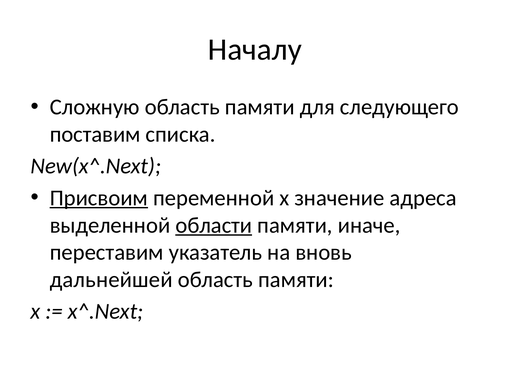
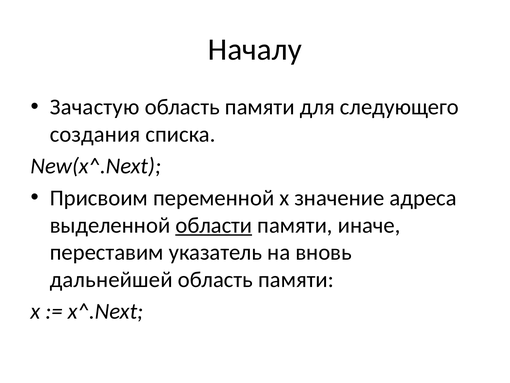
Сложную: Сложную -> Зачастую
поставим: поставим -> создания
Присвоим underline: present -> none
